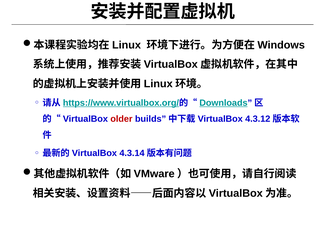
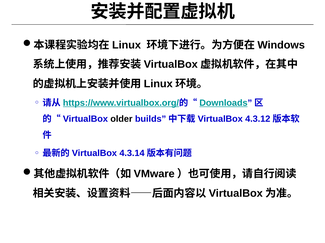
older colour: red -> black
